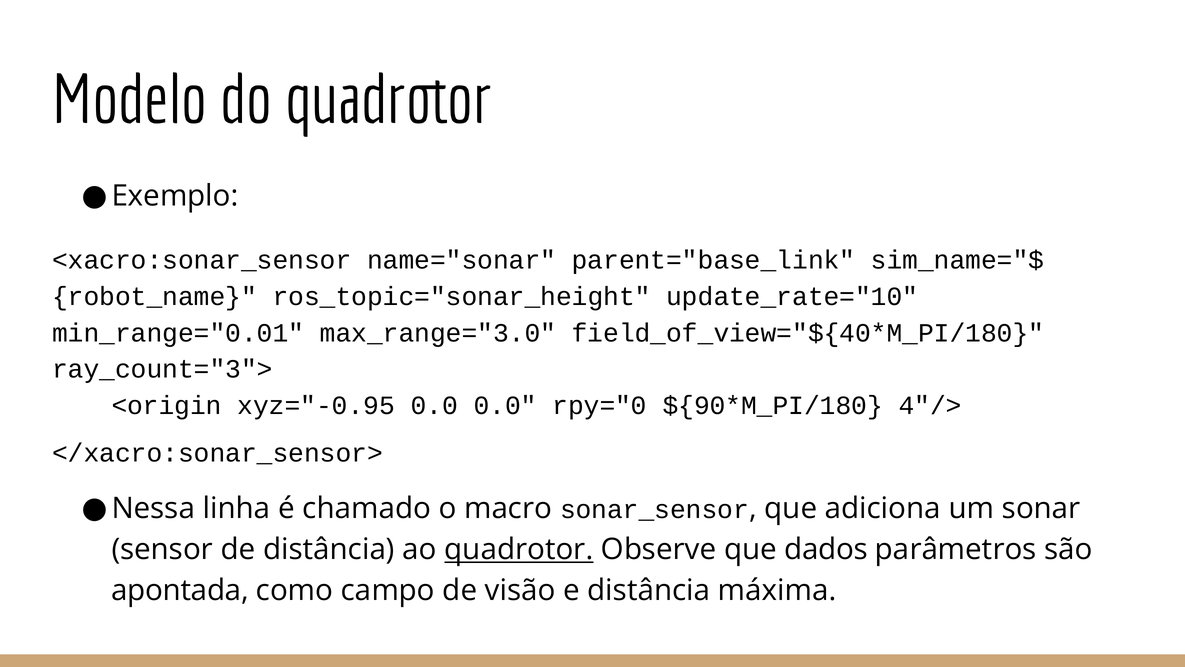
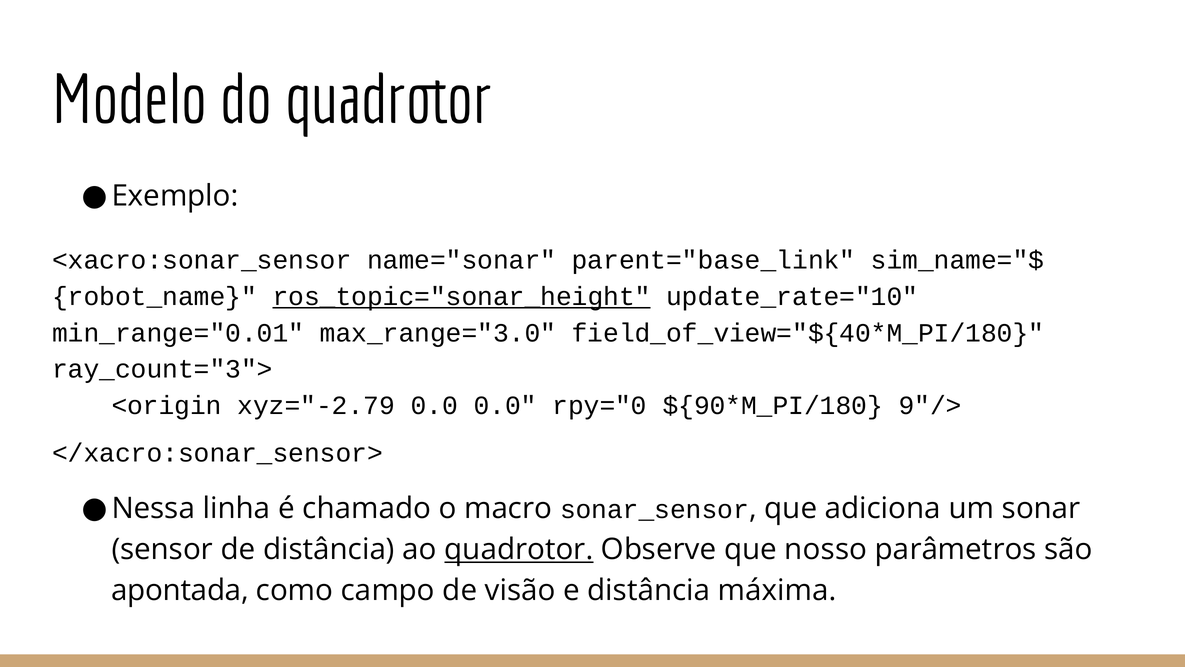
ros_topic="sonar_height underline: none -> present
xyz="-0.95: xyz="-0.95 -> xyz="-2.79
4"/>: 4"/> -> 9"/>
dados: dados -> nosso
